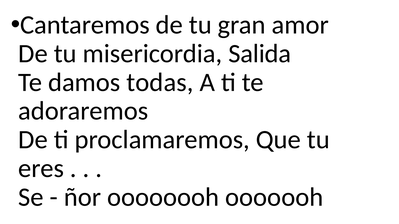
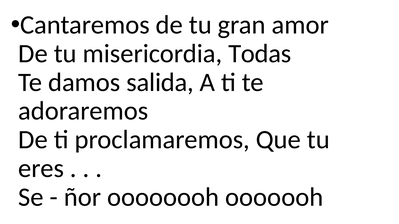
Salida: Salida -> Todas
todas: todas -> salida
